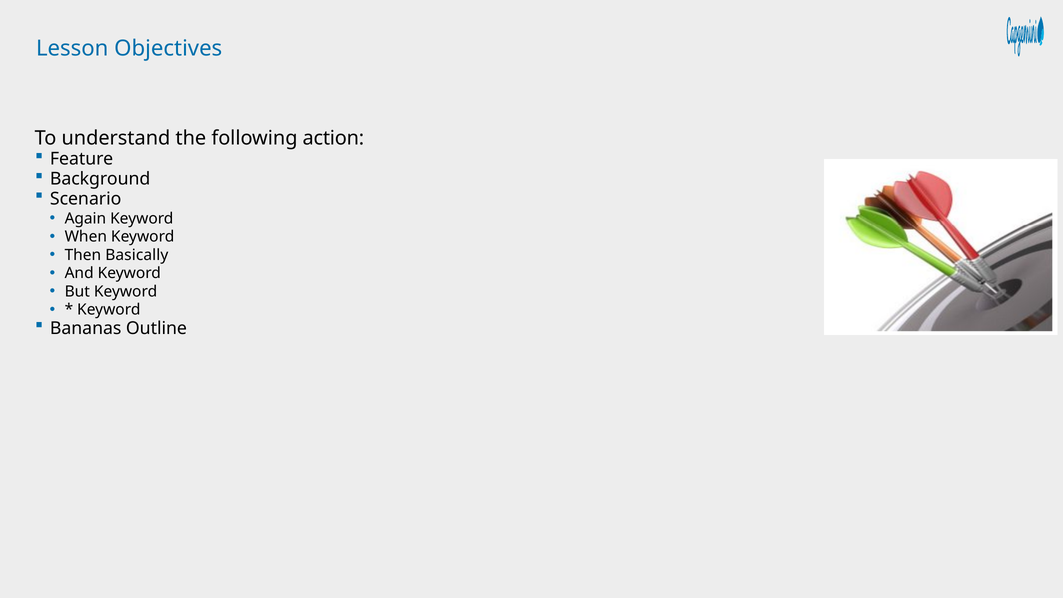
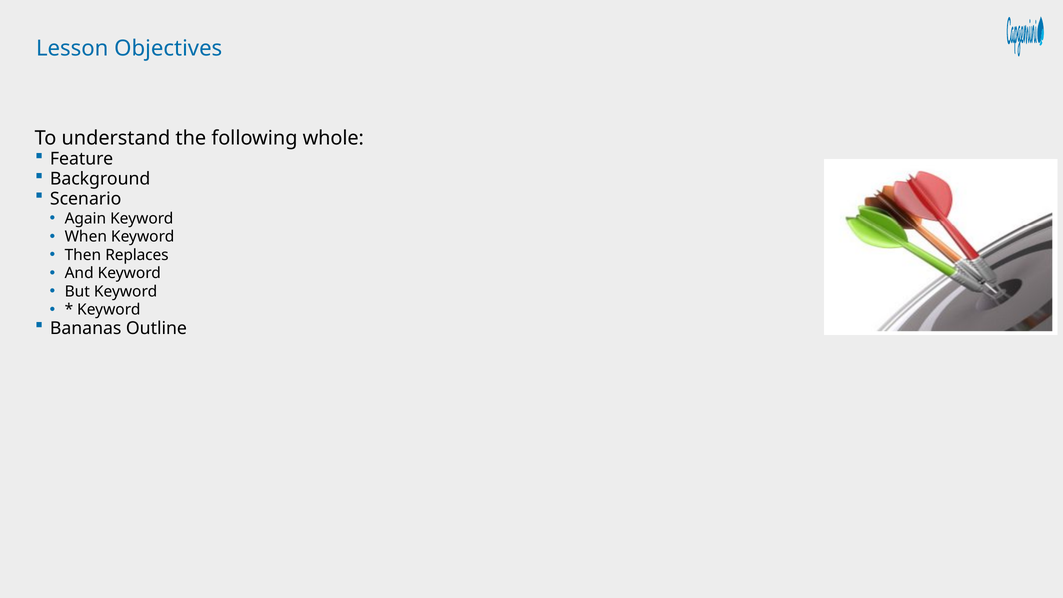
action: action -> whole
Basically: Basically -> Replaces
